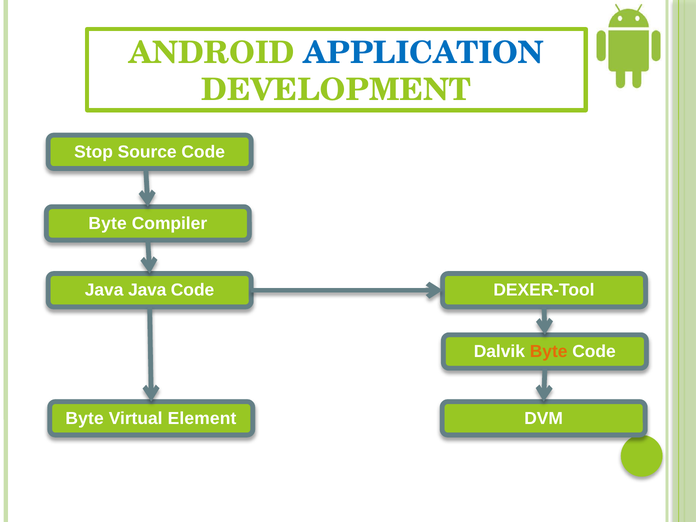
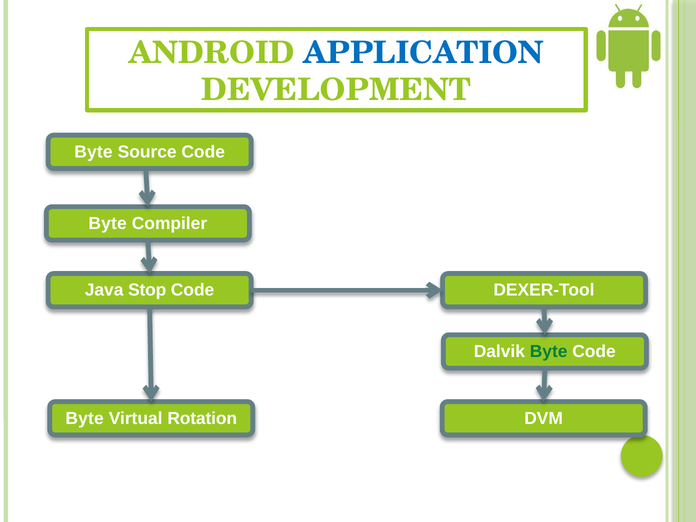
Stop at (94, 152): Stop -> Byte
Java Java: Java -> Stop
Byte at (549, 352) colour: orange -> green
Element: Element -> Rotation
